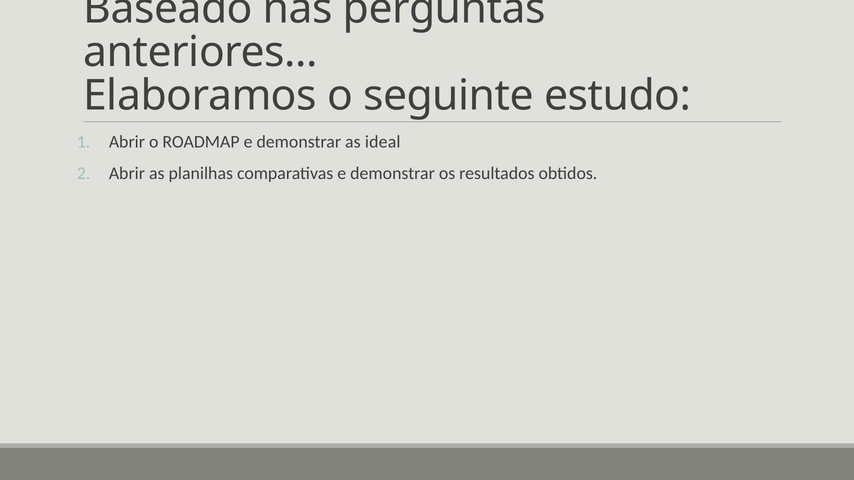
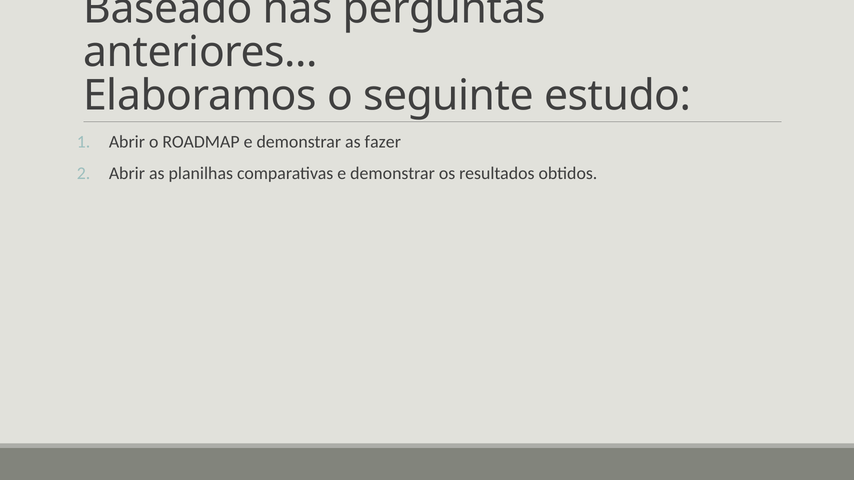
ideal: ideal -> fazer
